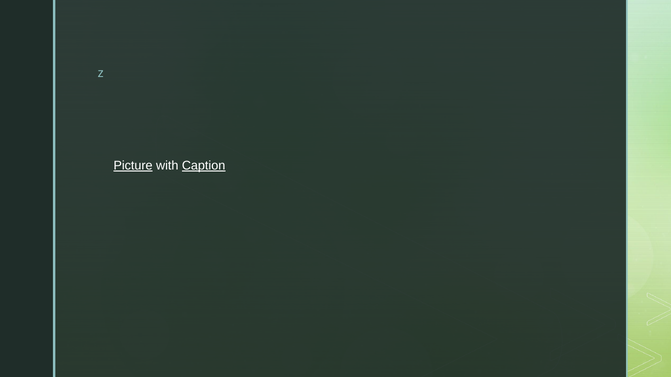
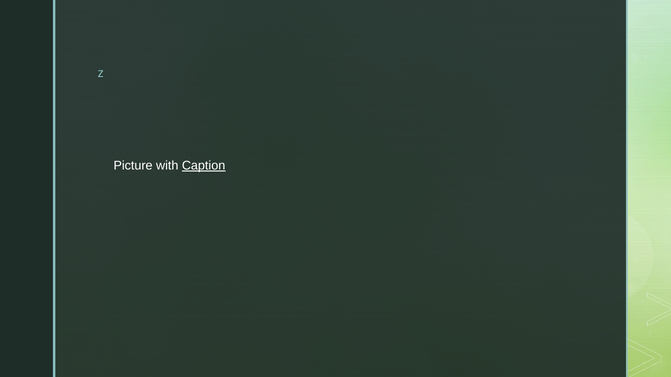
Picture underline: present -> none
